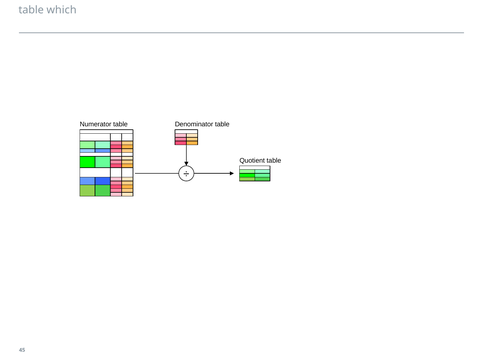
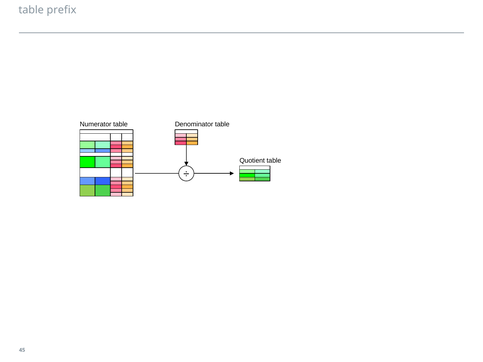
which: which -> prefix
